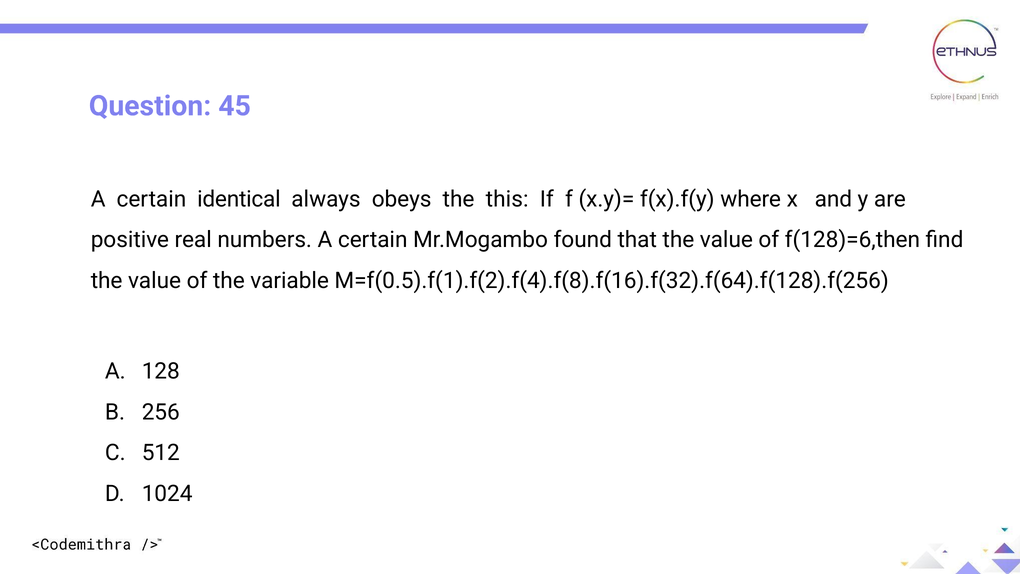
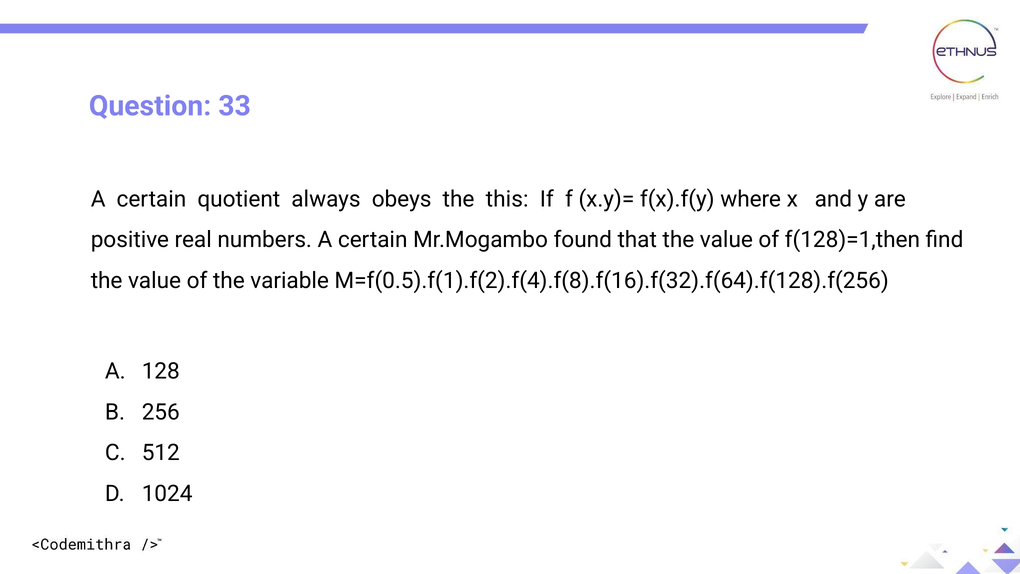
45: 45 -> 33
identical: identical -> quotient
f(128)=6,then: f(128)=6,then -> f(128)=1,then
